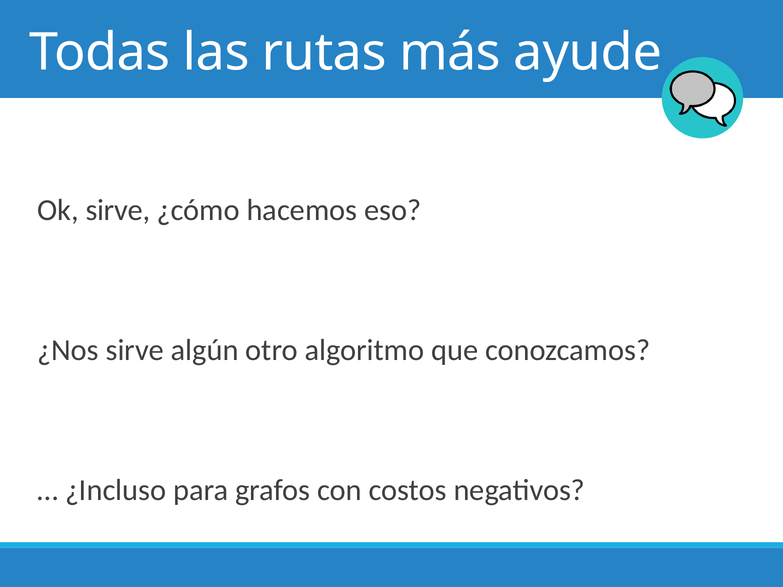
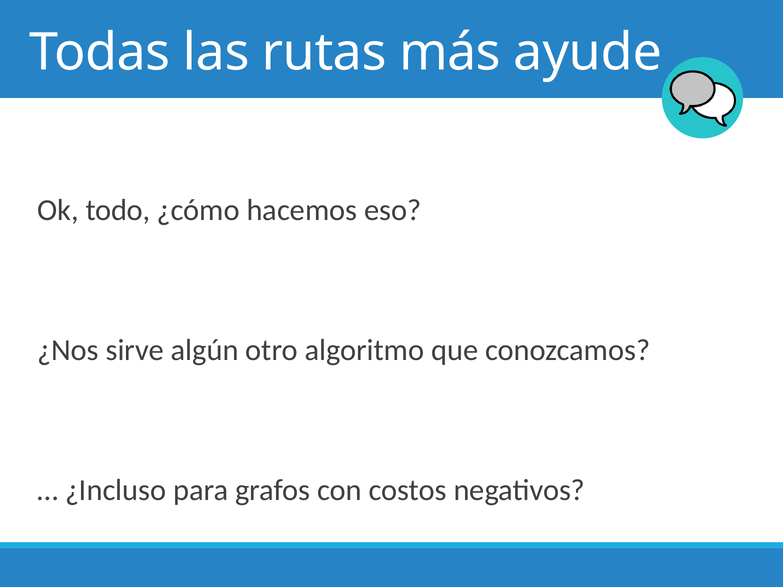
Ok sirve: sirve -> todo
